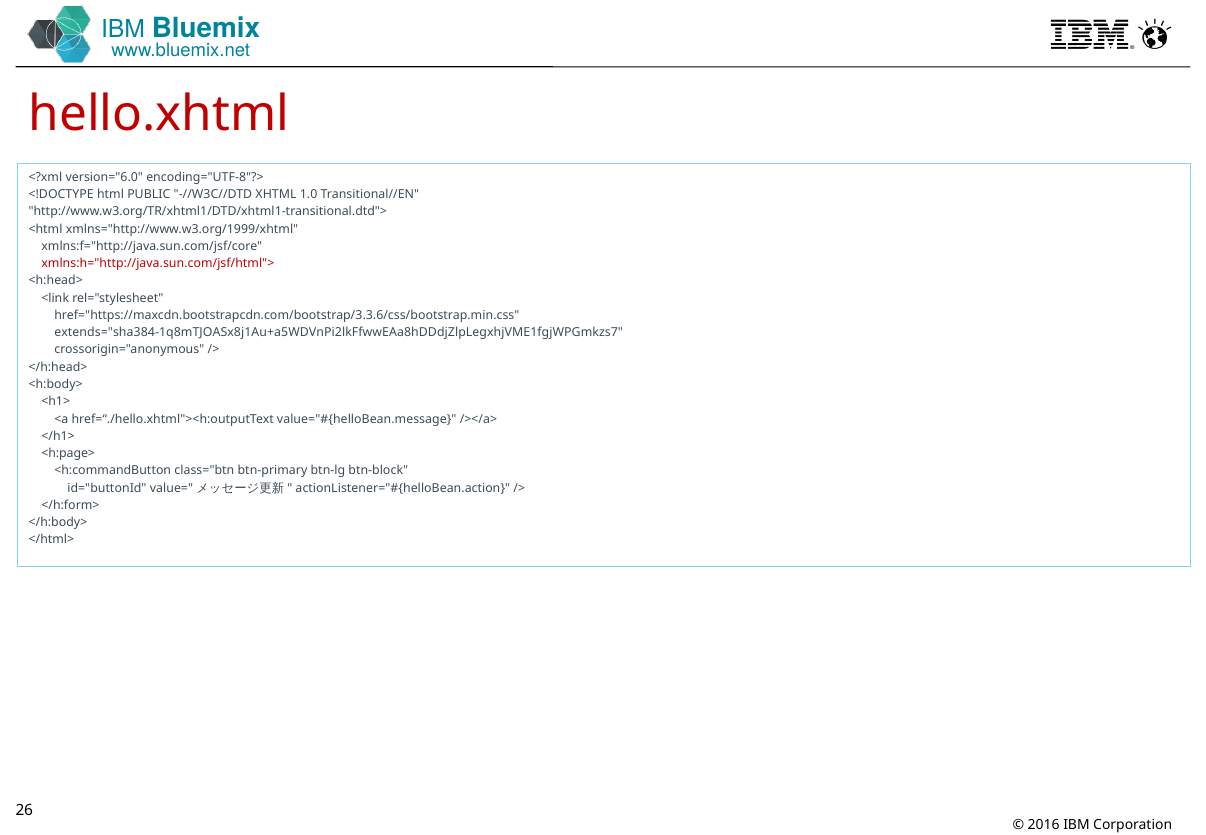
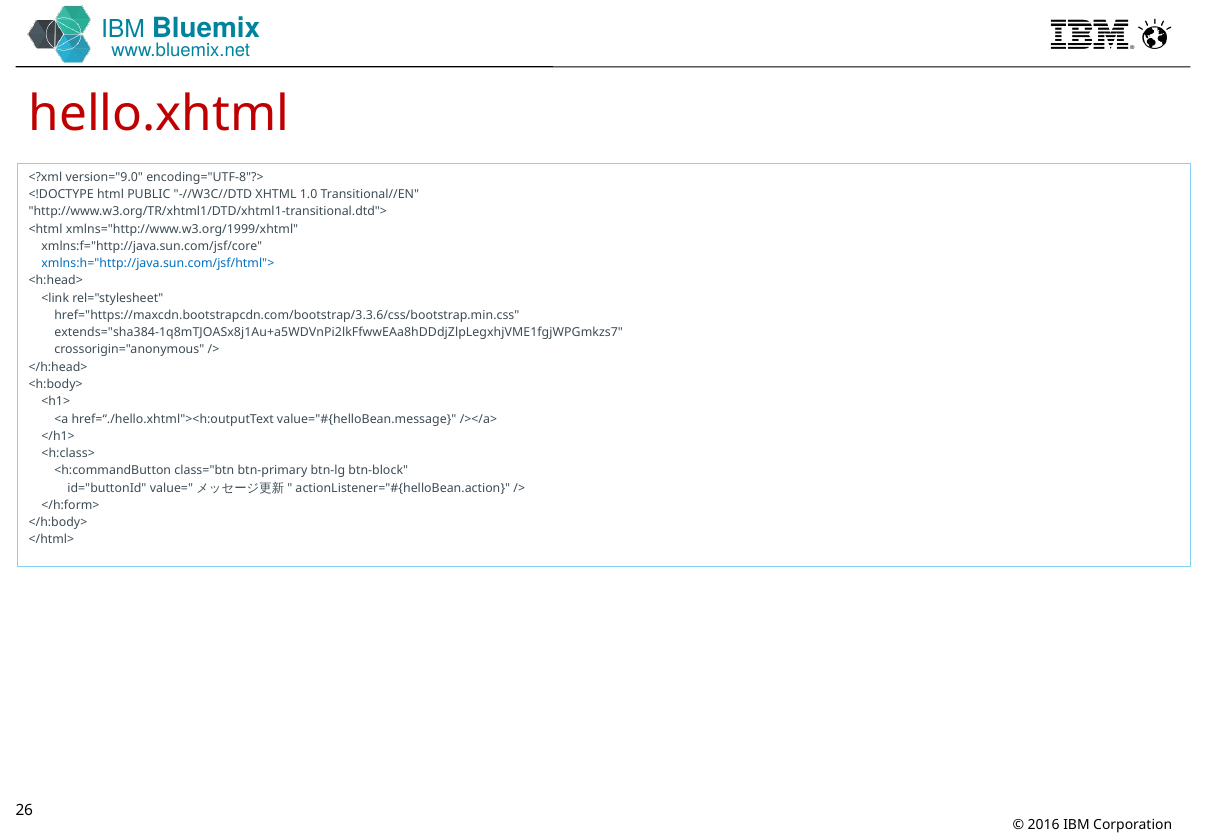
version="6.0: version="6.0 -> version="9.0
xmlns:h="http://java.sun.com/jsf/html"> colour: red -> blue
<h:page>: <h:page> -> <h:class>
